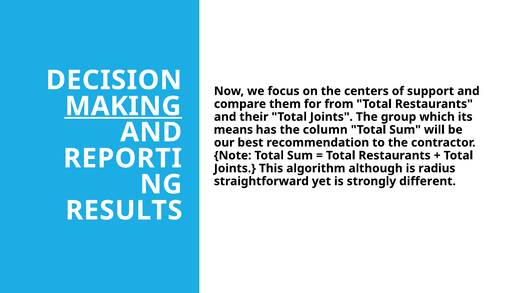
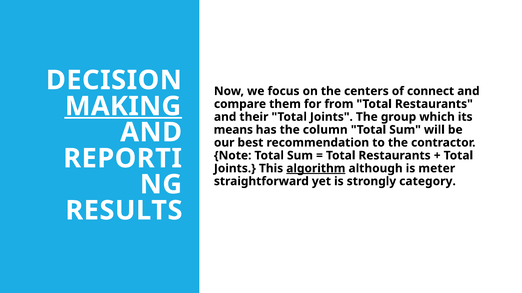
support: support -> connect
algorithm underline: none -> present
radius: radius -> meter
different: different -> category
